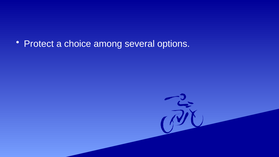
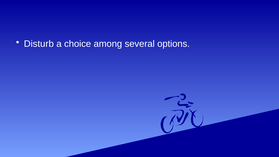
Protect: Protect -> Disturb
